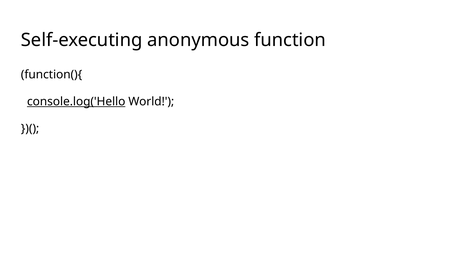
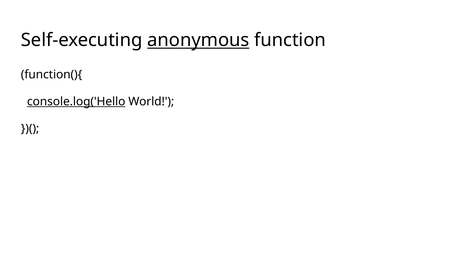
anonymous underline: none -> present
